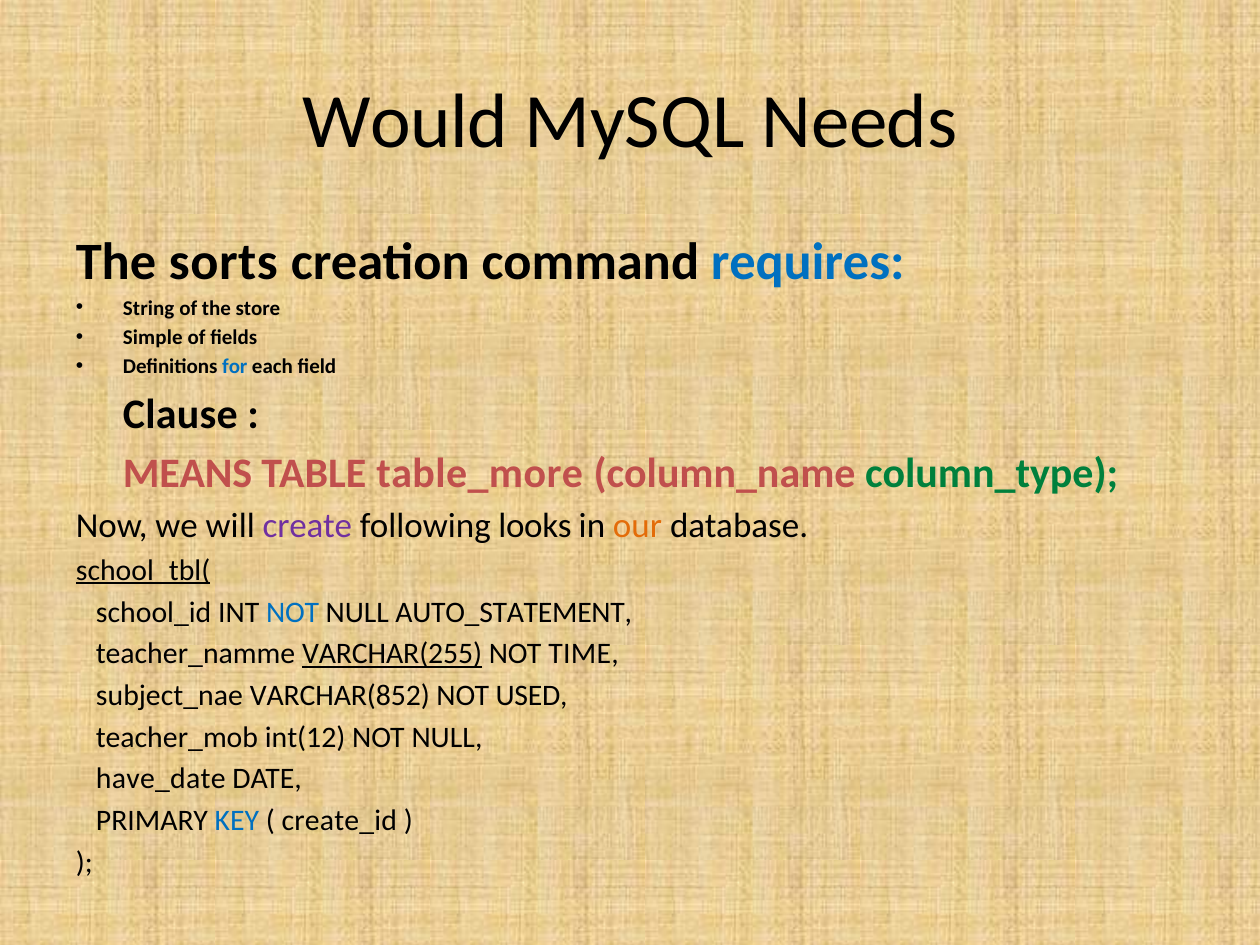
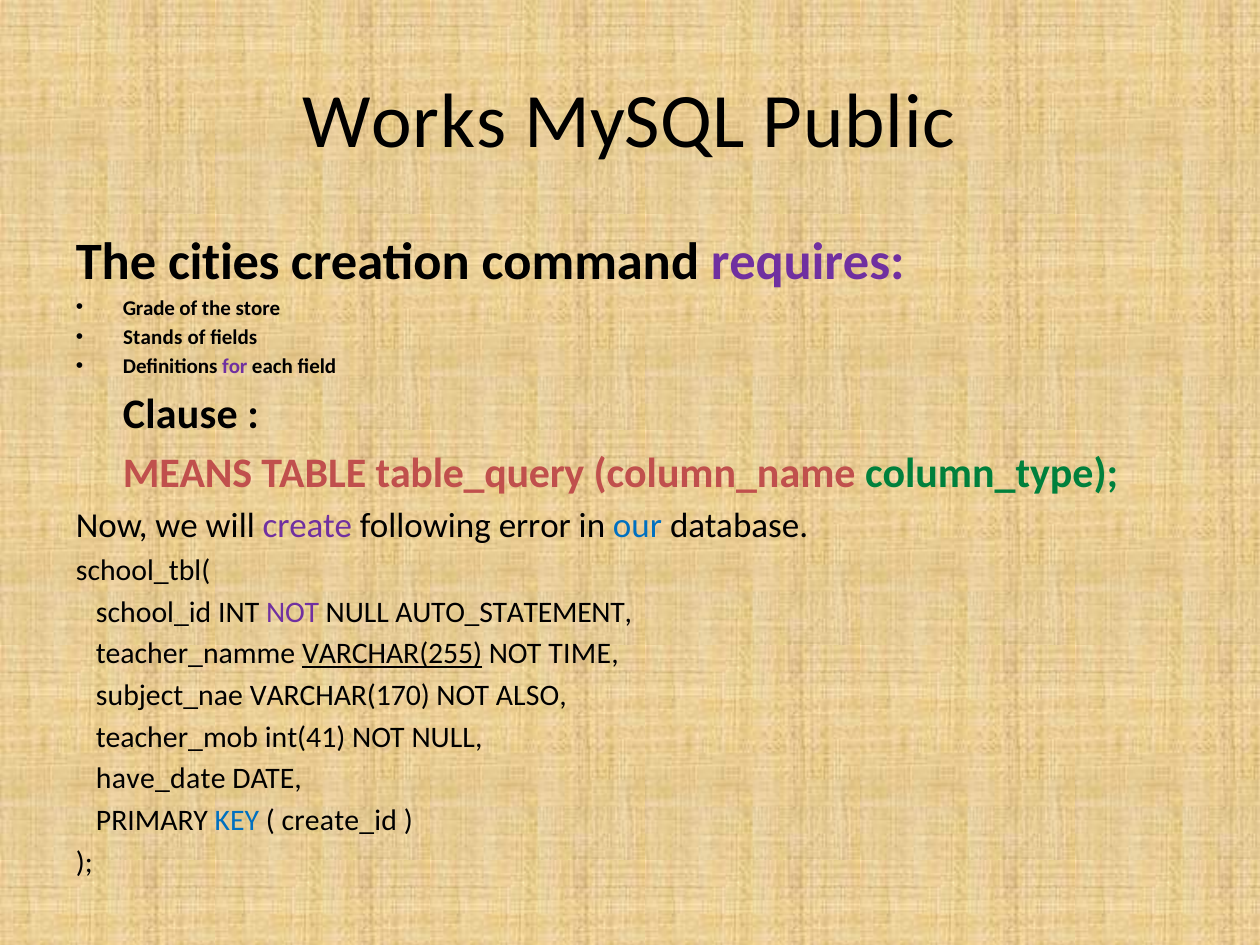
Would: Would -> Works
Needs: Needs -> Public
sorts: sorts -> cities
requires colour: blue -> purple
String: String -> Grade
Simple: Simple -> Stands
for colour: blue -> purple
table_more: table_more -> table_query
looks: looks -> error
our colour: orange -> blue
school_tbl( underline: present -> none
NOT at (293, 612) colour: blue -> purple
VARCHAR(852: VARCHAR(852 -> VARCHAR(170
USED: USED -> ALSO
int(12: int(12 -> int(41
